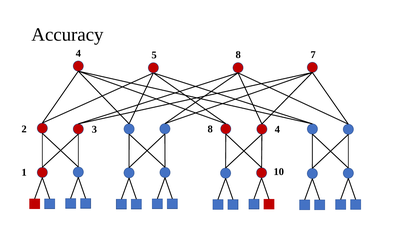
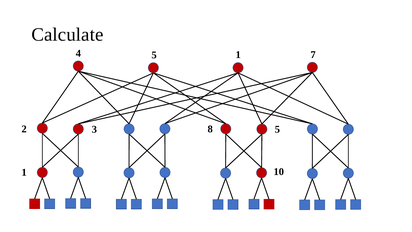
Accuracy: Accuracy -> Calculate
5 8: 8 -> 1
2 4: 4 -> 5
